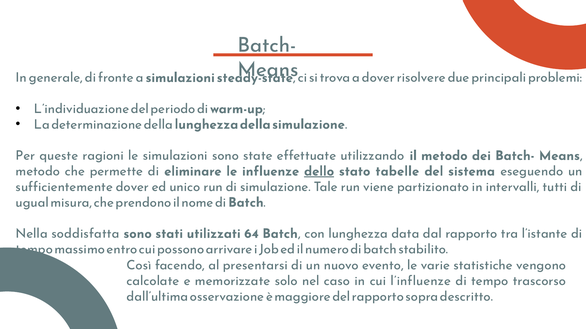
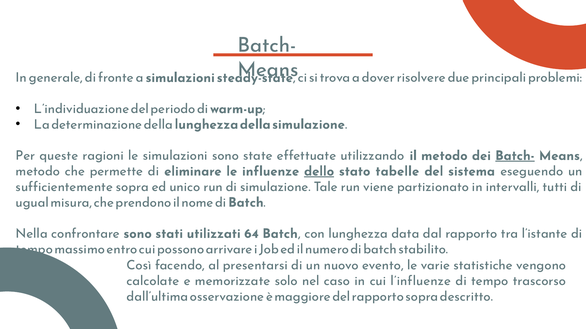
Batch- at (515, 156) underline: none -> present
sufficientemente dover: dover -> sopra
soddisfatta: soddisfatta -> confrontare
